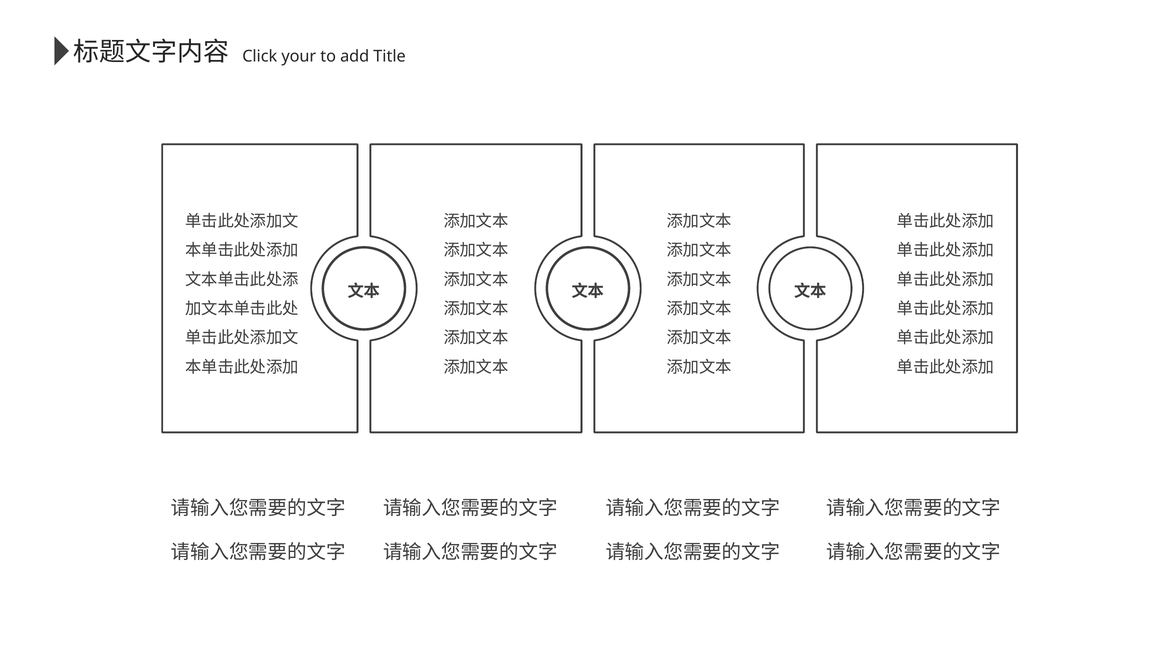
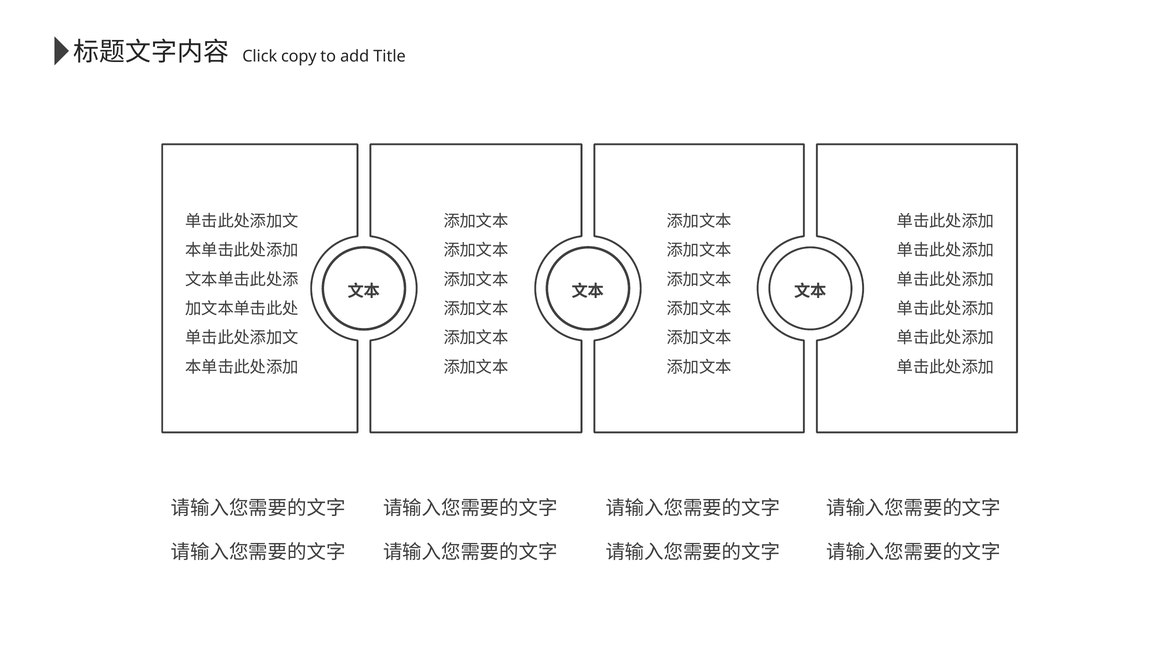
your: your -> copy
